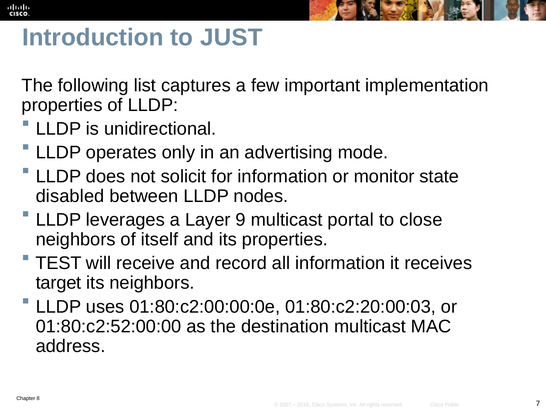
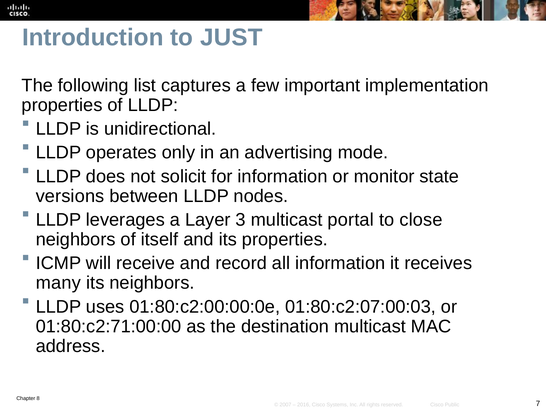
disabled: disabled -> versions
9: 9 -> 3
TEST: TEST -> ICMP
target: target -> many
01:80:c2:20:00:03: 01:80:c2:20:00:03 -> 01:80:c2:07:00:03
01:80:c2:52:00:00: 01:80:c2:52:00:00 -> 01:80:c2:71:00:00
